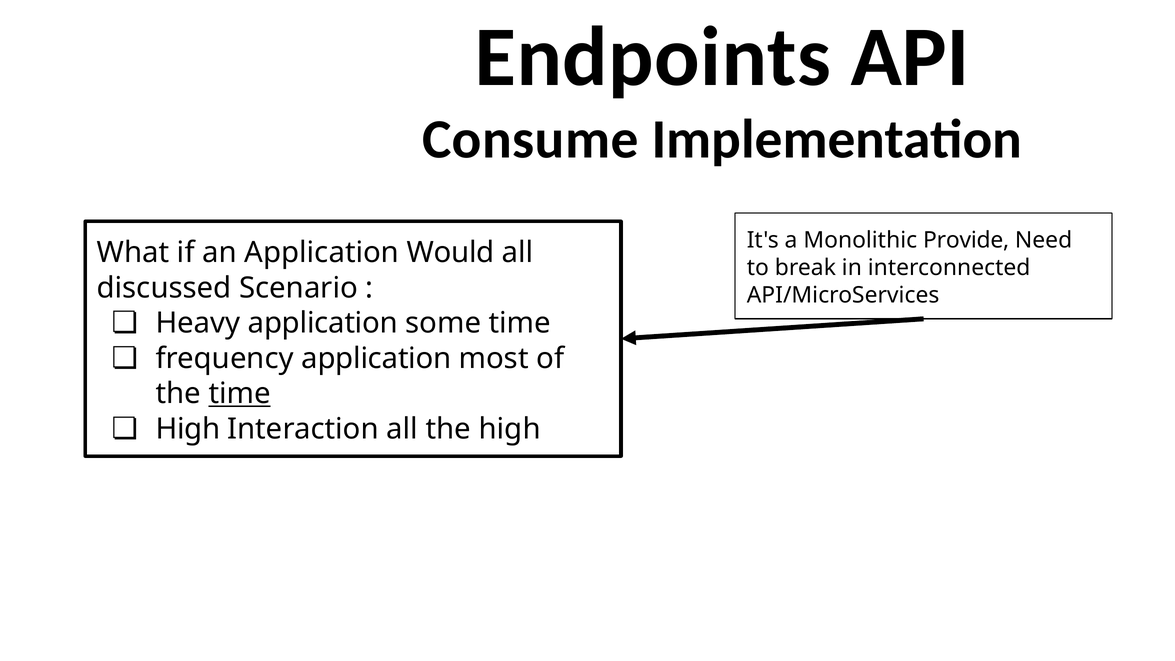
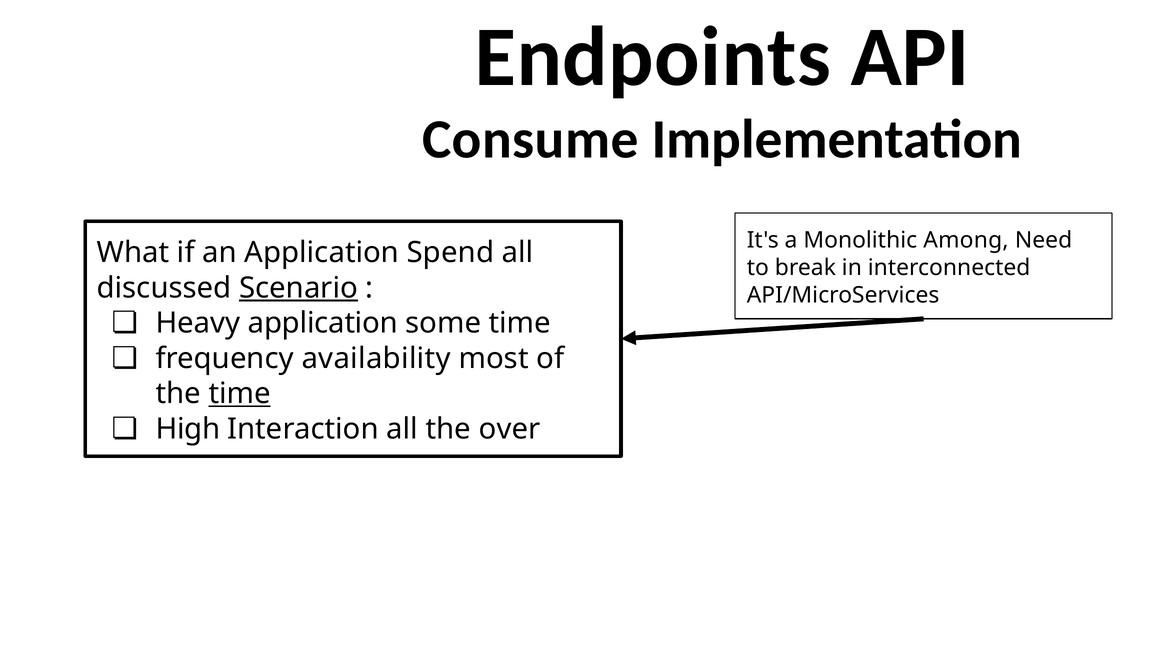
Provide: Provide -> Among
Would: Would -> Spend
Scenario underline: none -> present
frequency application: application -> availability
the high: high -> over
